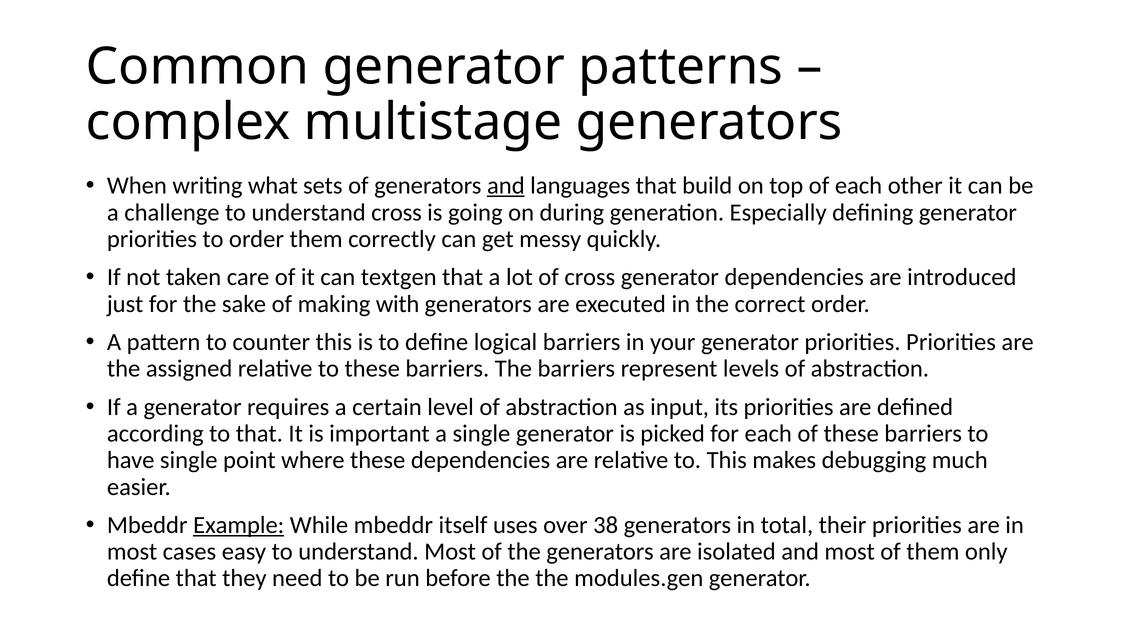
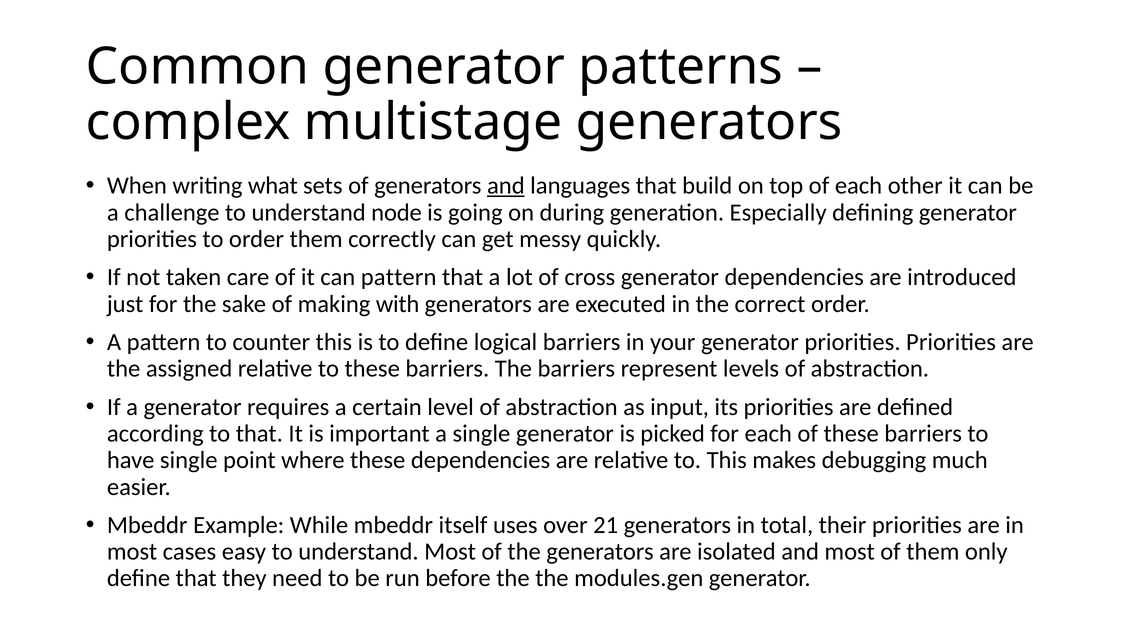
understand cross: cross -> node
can textgen: textgen -> pattern
Example underline: present -> none
38: 38 -> 21
